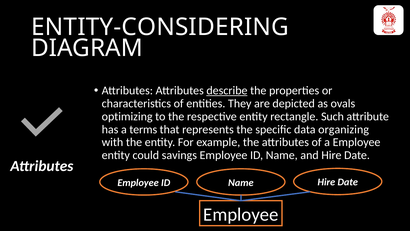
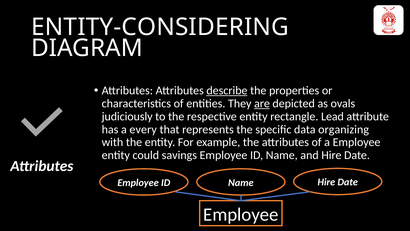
are at (262, 103) underline: none -> present
optimizing: optimizing -> judiciously
Such: Such -> Lead
terms: terms -> every
